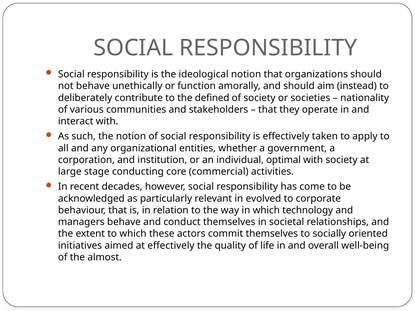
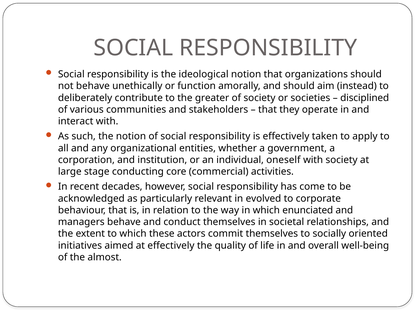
defined: defined -> greater
nationality: nationality -> disciplined
optimal: optimal -> oneself
technology: technology -> enunciated
